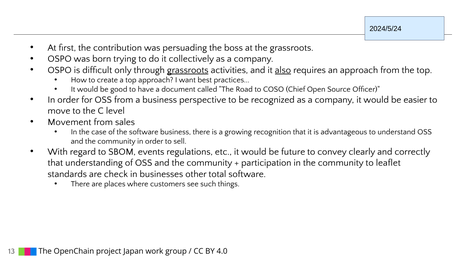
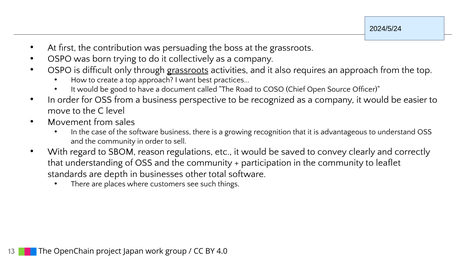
also underline: present -> none
events: events -> reason
future: future -> saved
check: check -> depth
